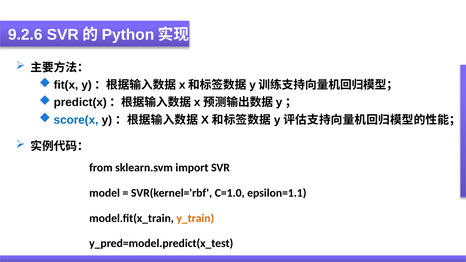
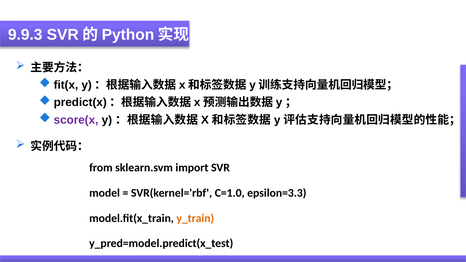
9.2.6: 9.2.6 -> 9.9.3
score(x colour: blue -> purple
epsilon=1.1: epsilon=1.1 -> epsilon=3.3
